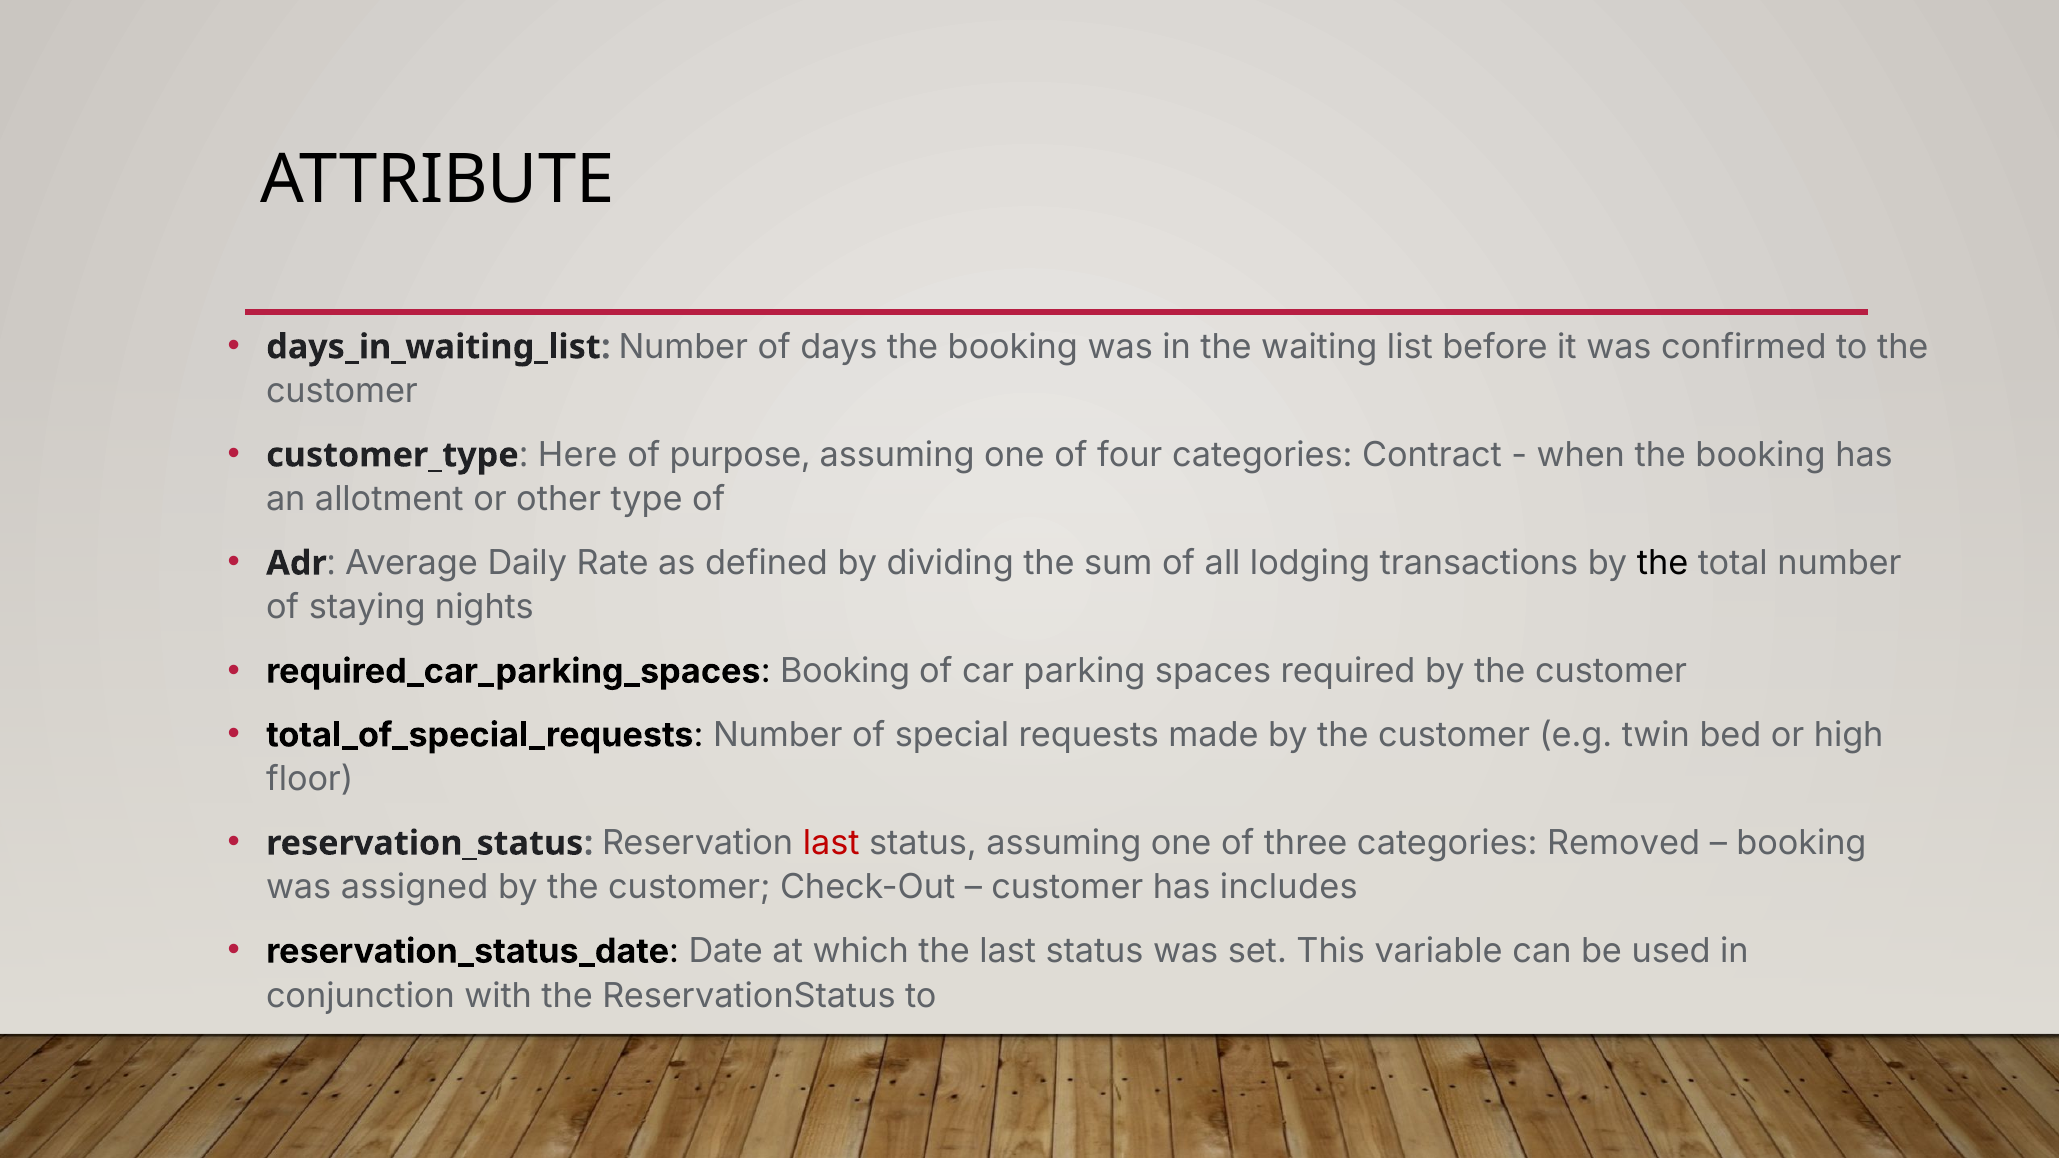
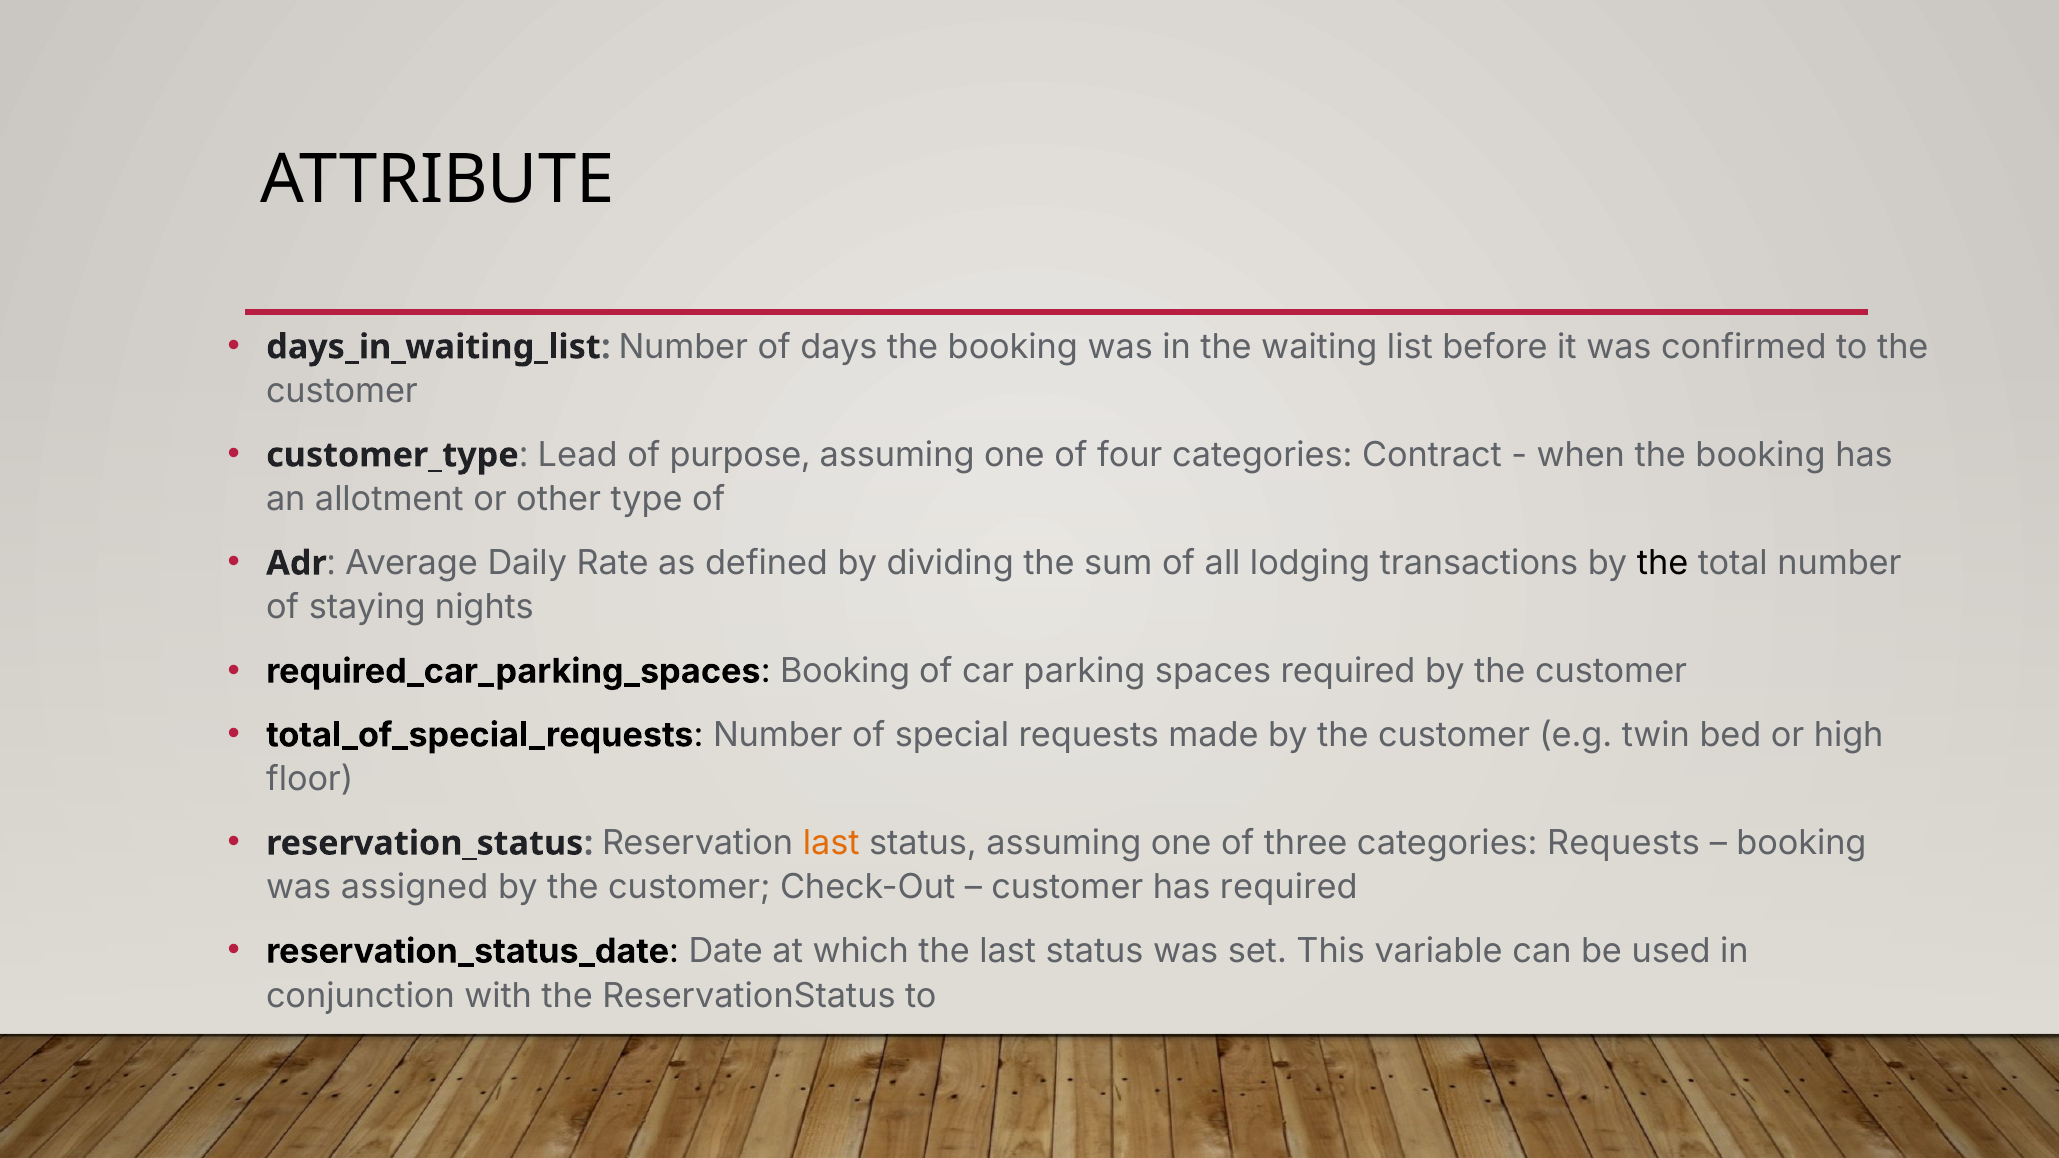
Here: Here -> Lead
last at (831, 843) colour: red -> orange
categories Removed: Removed -> Requests
has includes: includes -> required
